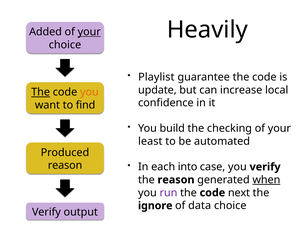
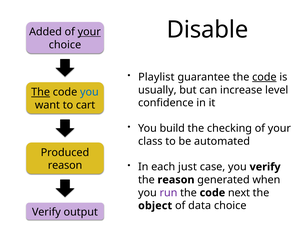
Heavily: Heavily -> Disable
code at (264, 77) underline: none -> present
update: update -> usually
local: local -> level
you at (89, 92) colour: orange -> blue
find: find -> cart
least: least -> class
into: into -> just
when underline: present -> none
ignore: ignore -> object
